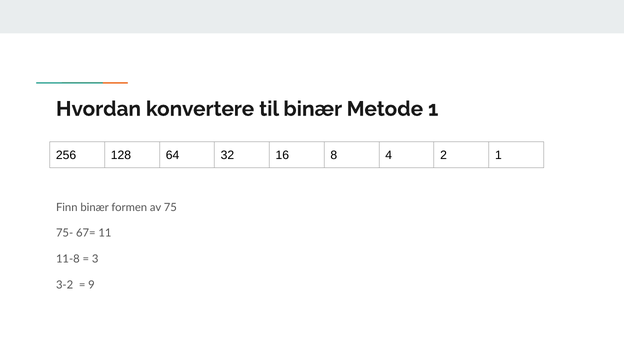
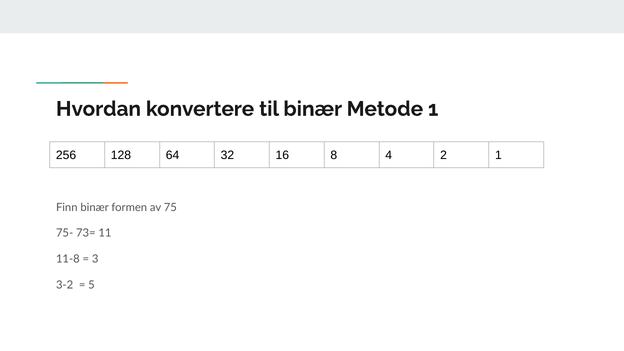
67=: 67= -> 73=
9: 9 -> 5
